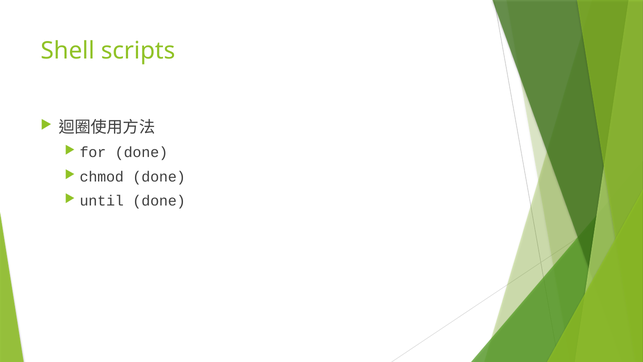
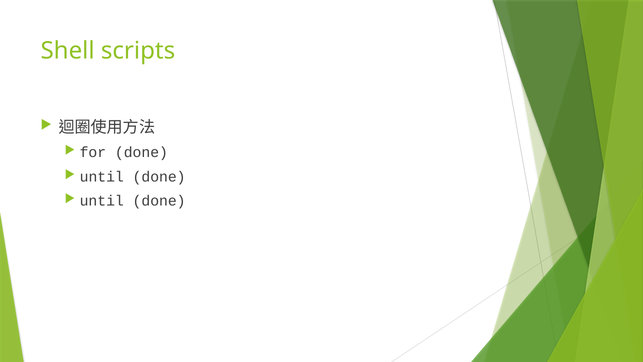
chmod at (102, 177): chmod -> until
